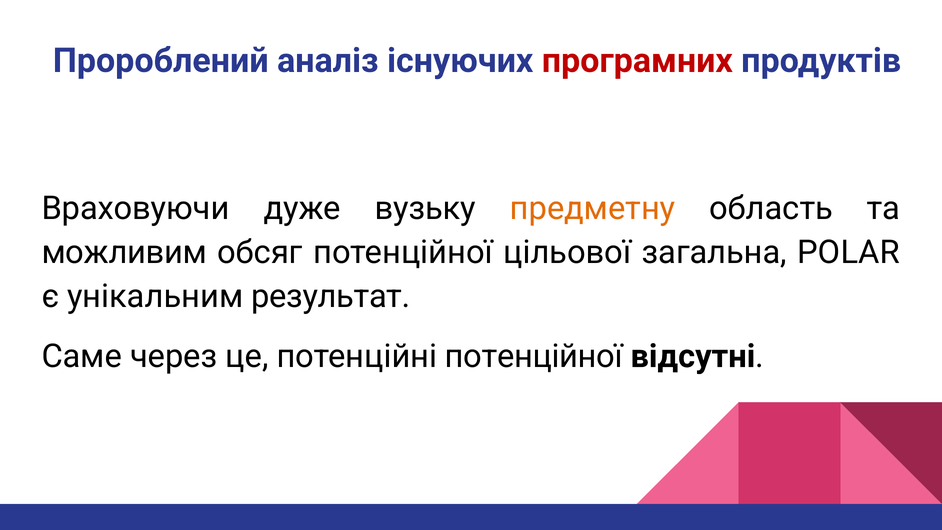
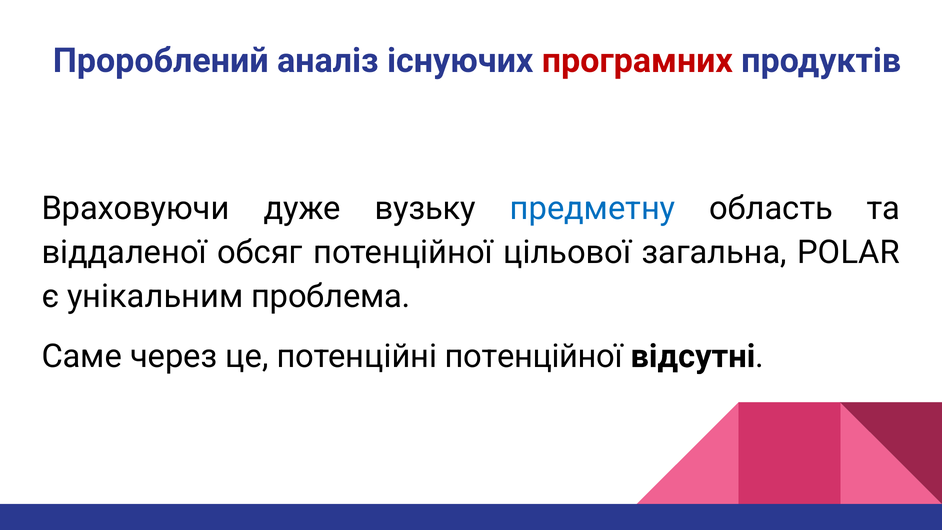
предметну colour: orange -> blue
можливим: можливим -> віддаленої
результат: результат -> проблема
